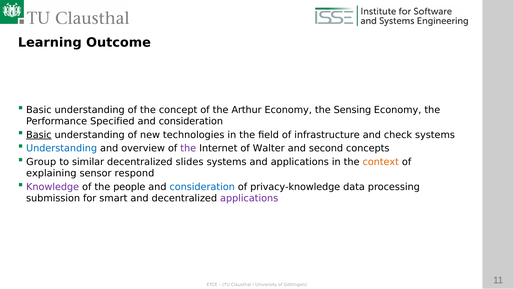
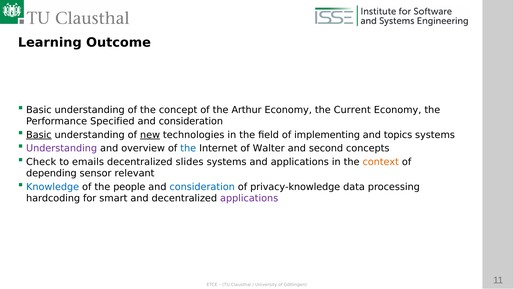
Sensing: Sensing -> Current
new underline: none -> present
infrastructure: infrastructure -> implementing
check: check -> topics
Understanding at (62, 148) colour: blue -> purple
the at (188, 148) colour: purple -> blue
Group: Group -> Check
similar: similar -> emails
explaining: explaining -> depending
respond: respond -> relevant
Knowledge colour: purple -> blue
submission: submission -> hardcoding
